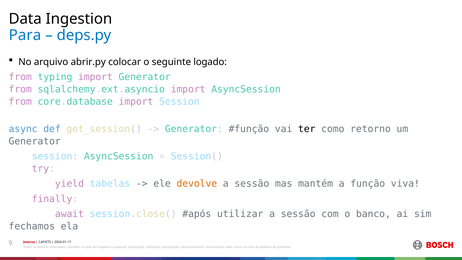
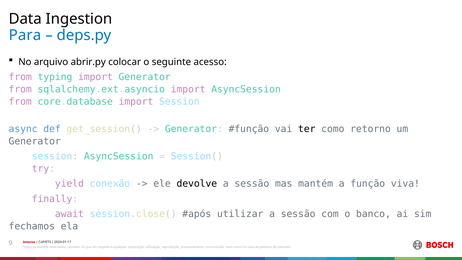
logado: logado -> acesso
tabelas: tabelas -> conexão
devolve colour: orange -> black
